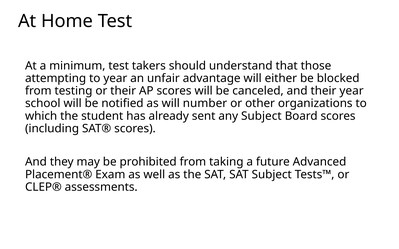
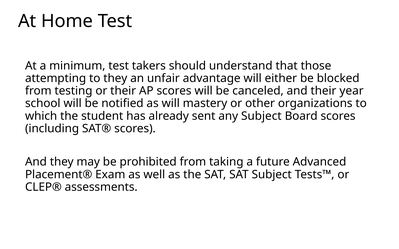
to year: year -> they
number: number -> mastery
